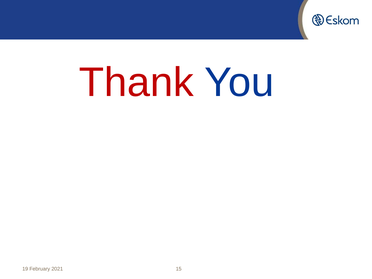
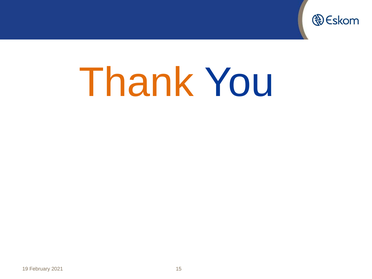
Thank colour: red -> orange
